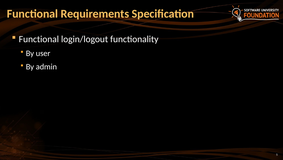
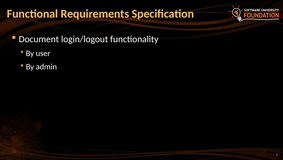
Functional at (39, 39): Functional -> Document
